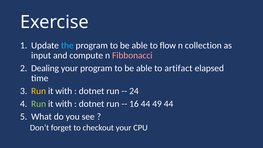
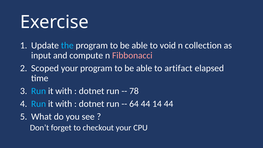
flow: flow -> void
Dealing: Dealing -> Scoped
Run at (39, 91) colour: yellow -> light blue
24: 24 -> 78
Run at (39, 104) colour: light green -> light blue
16: 16 -> 64
49: 49 -> 14
